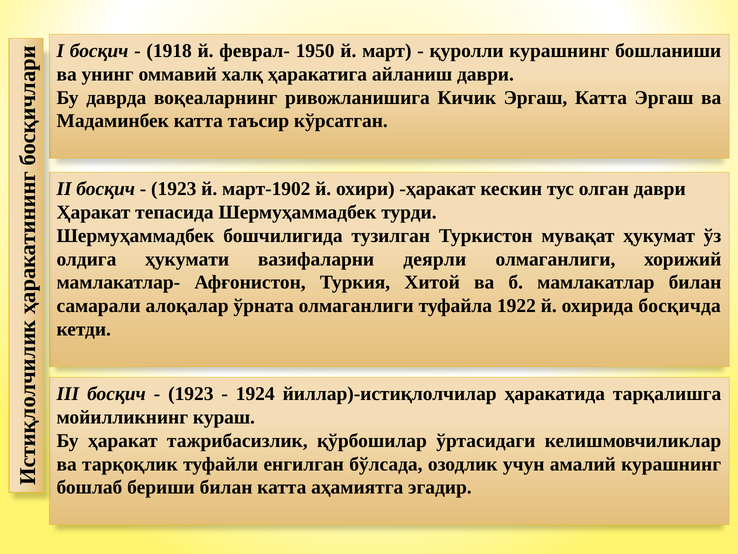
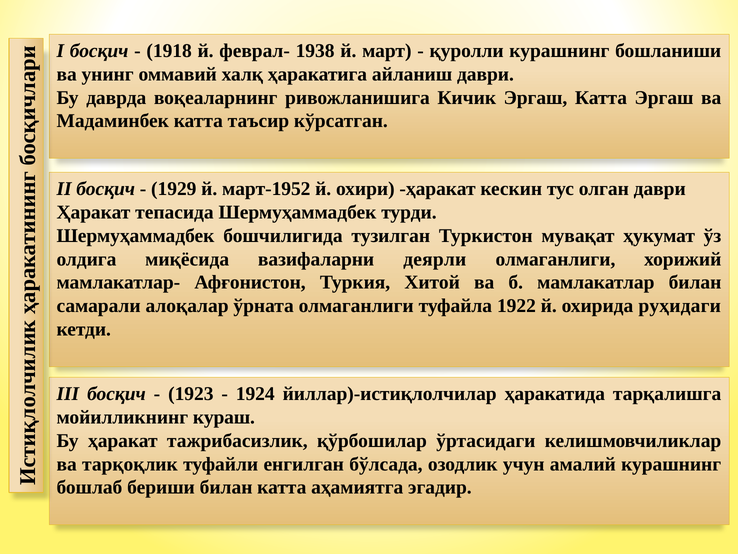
1950: 1950 -> 1938
1923 at (174, 189): 1923 -> 1929
март-1902: март-1902 -> март-1952
ҳукумати: ҳукумати -> миқёсида
босқичда: босқичда -> руҳидаги
